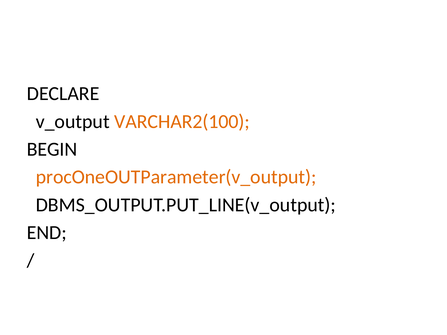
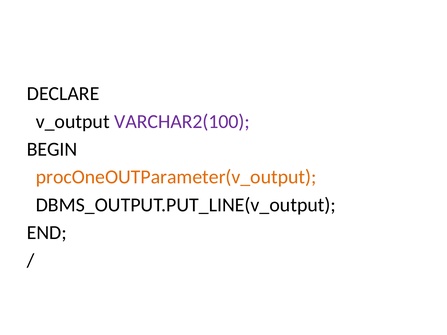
VARCHAR2(100 colour: orange -> purple
